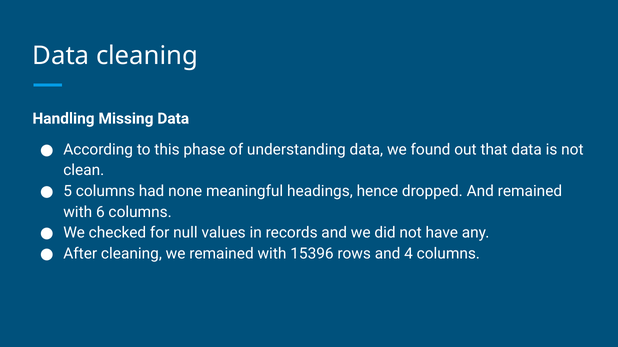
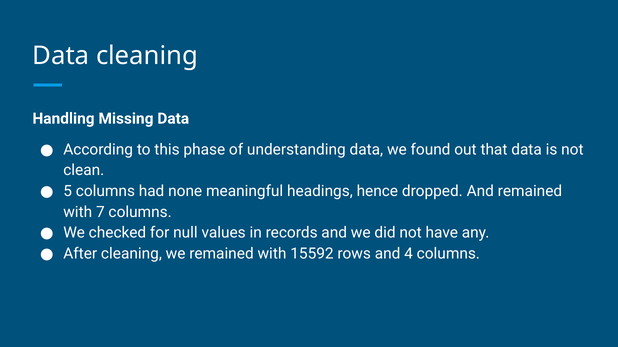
6: 6 -> 7
15396: 15396 -> 15592
